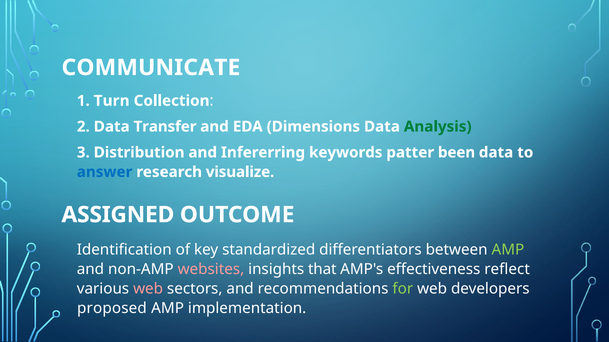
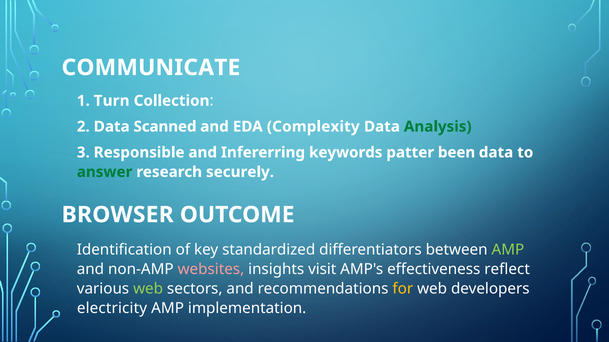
Transfer: Transfer -> Scanned
Dimensions: Dimensions -> Complexity
Distribution: Distribution -> Responsible
answer colour: blue -> green
visualize: visualize -> securely
ASSIGNED: ASSIGNED -> BROWSER
that: that -> visit
web at (148, 289) colour: pink -> light green
for colour: light green -> yellow
proposed: proposed -> electricity
